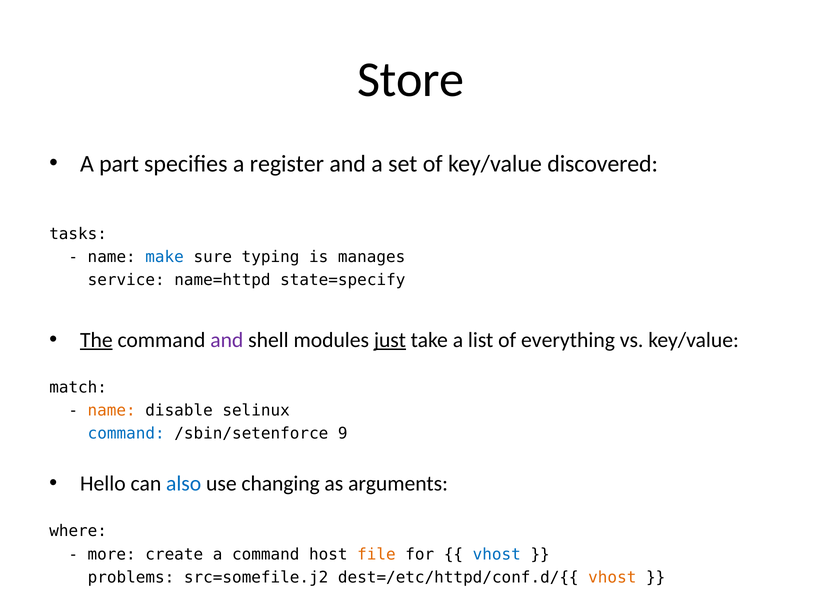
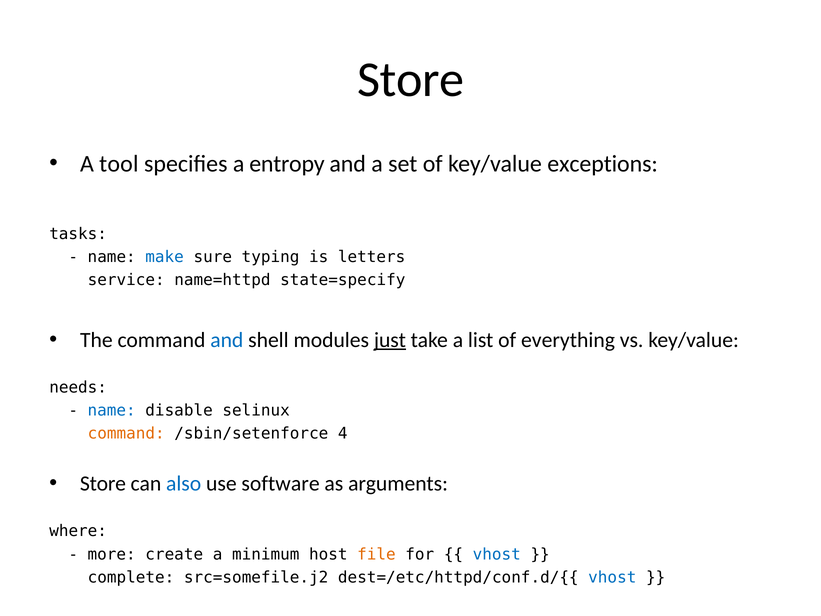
part: part -> tool
register: register -> entropy
discovered: discovered -> exceptions
manages: manages -> letters
The underline: present -> none
and at (227, 340) colour: purple -> blue
match: match -> needs
name at (112, 410) colour: orange -> blue
command at (126, 434) colour: blue -> orange
9: 9 -> 4
Hello at (103, 483): Hello -> Store
changing: changing -> software
a command: command -> minimum
problems: problems -> complete
vhost at (612, 577) colour: orange -> blue
